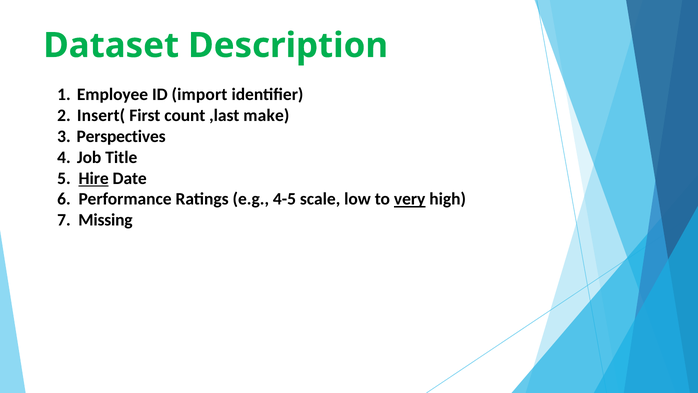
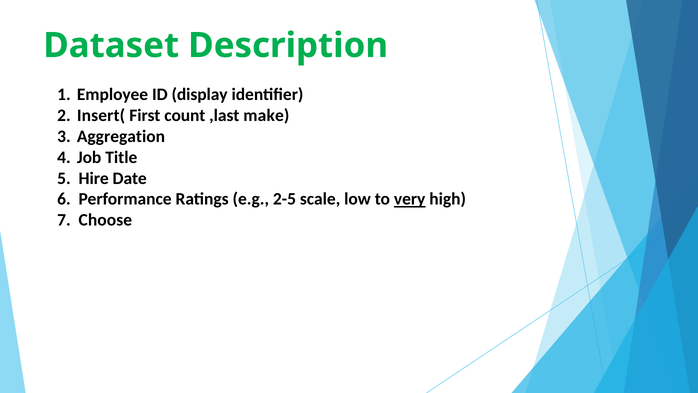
import: import -> display
Perspectives: Perspectives -> Aggregation
Hire underline: present -> none
4-5: 4-5 -> 2-5
Missing: Missing -> Choose
